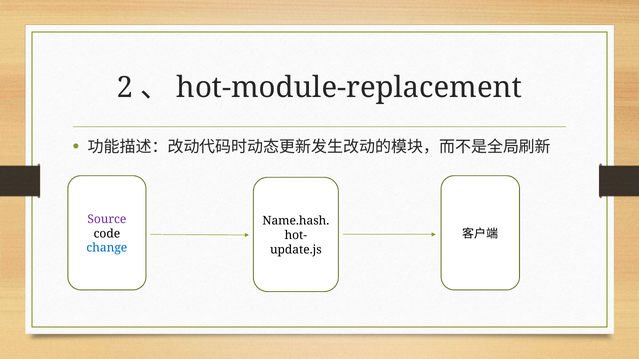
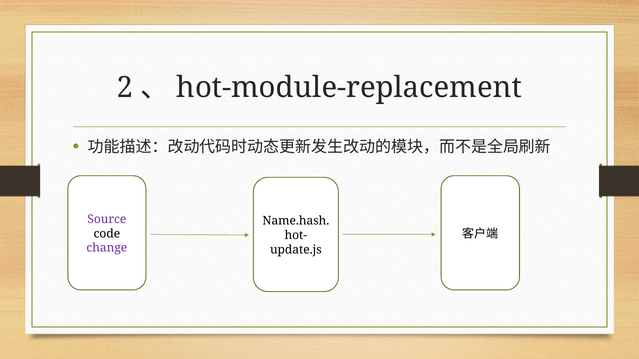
change colour: blue -> purple
